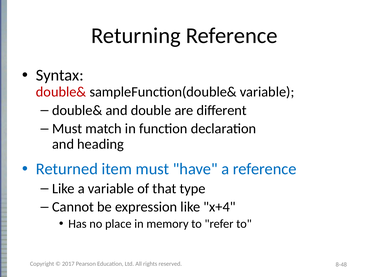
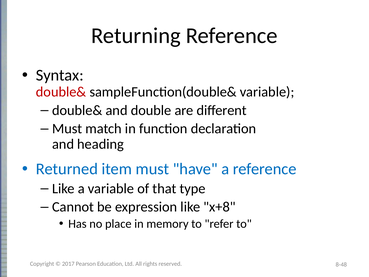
x+4: x+4 -> x+8
